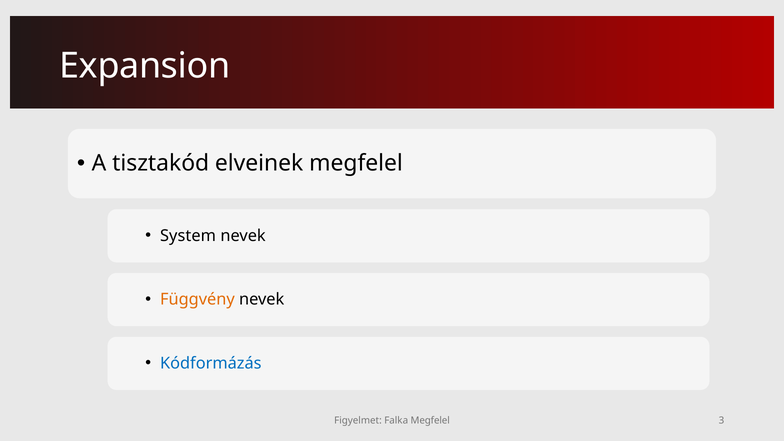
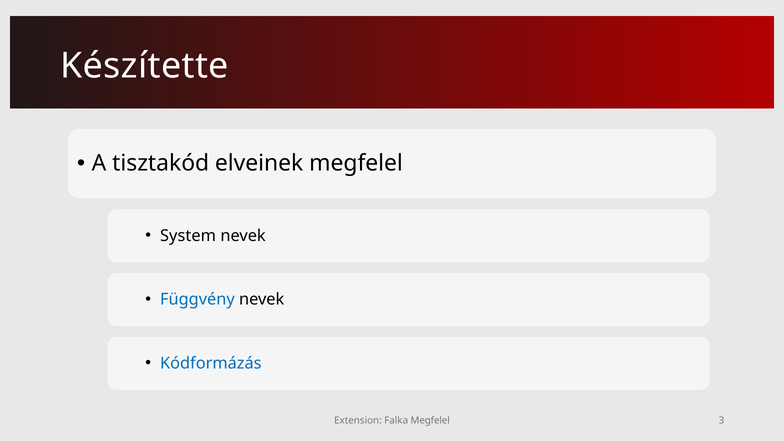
Expansion: Expansion -> Készítette
Függvény colour: orange -> blue
Figyelmet: Figyelmet -> Extension
